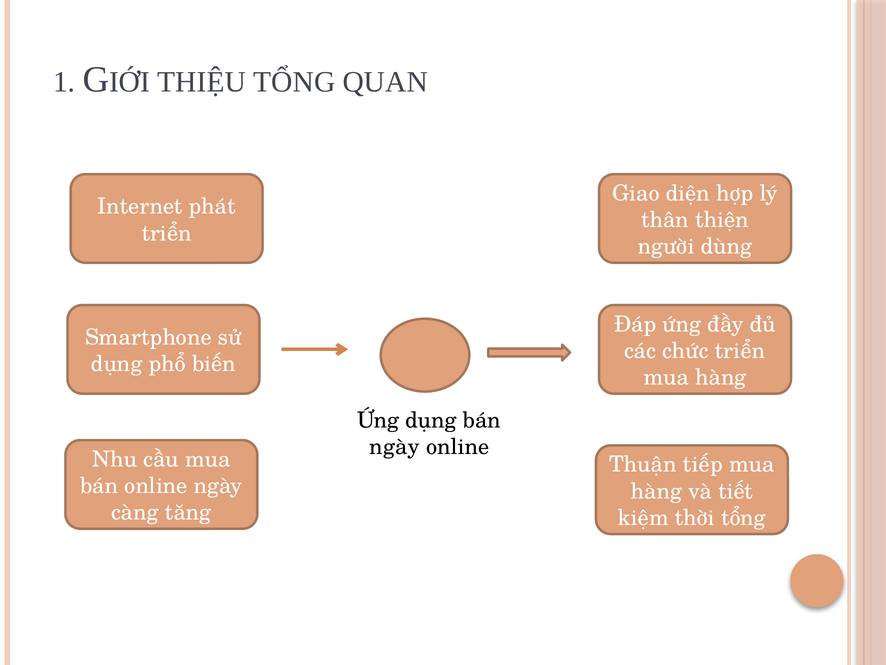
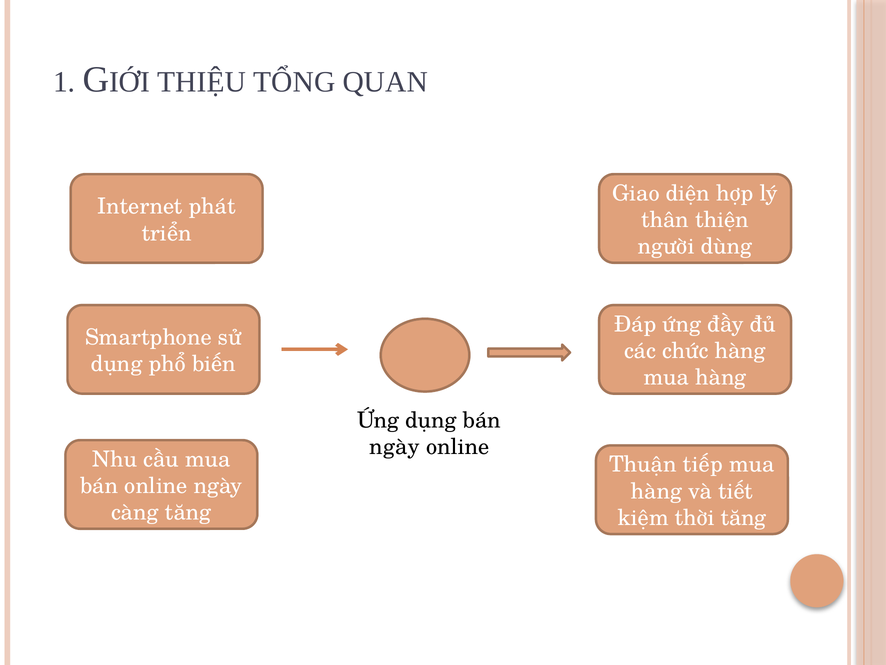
chức triển: triển -> hàng
thời tổng: tổng -> tăng
